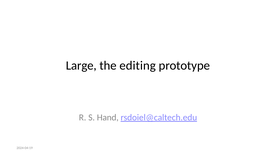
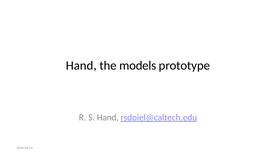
Large at (81, 66): Large -> Hand
editing: editing -> models
